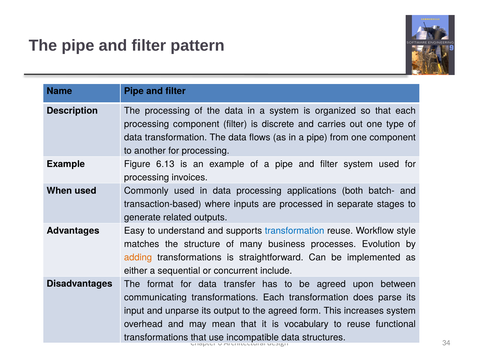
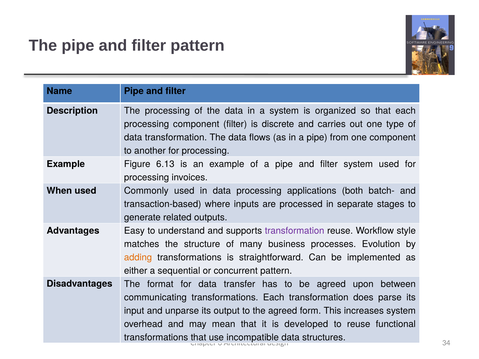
transformation at (295, 231) colour: blue -> purple
concurrent include: include -> pattern
vocabulary: vocabulary -> developed
